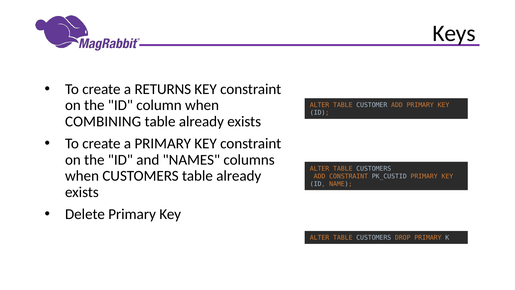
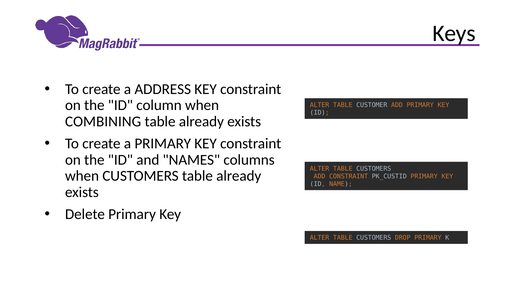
RETURNS: RETURNS -> ADDRESS
